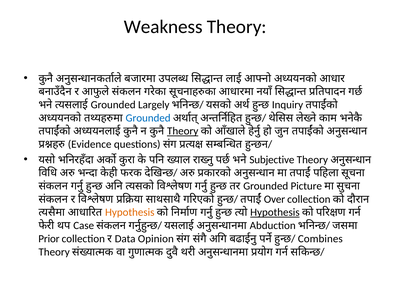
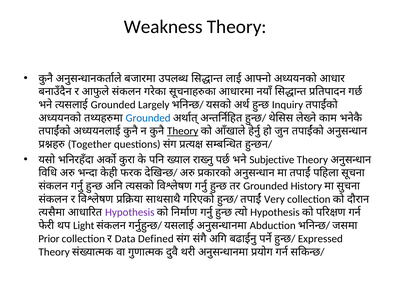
Evidence: Evidence -> Together
Picture: Picture -> History
Over: Over -> Very
Hypothesis at (130, 213) colour: orange -> purple
Hypothesis at (275, 213) underline: present -> none
Case: Case -> Light
Opinion: Opinion -> Defined
Combines: Combines -> Expressed
